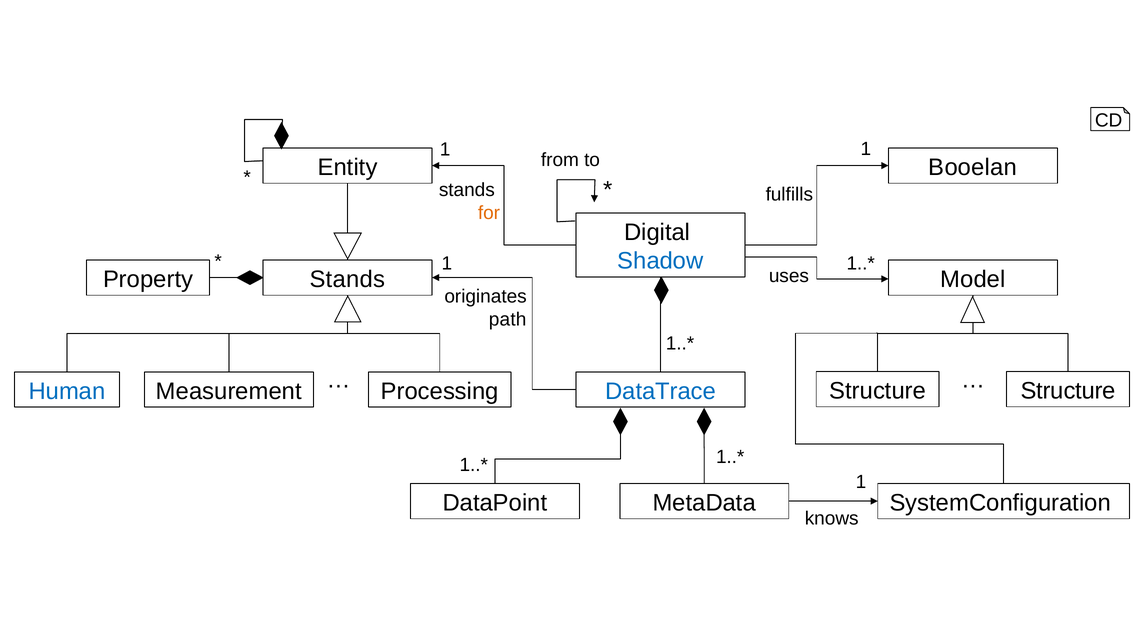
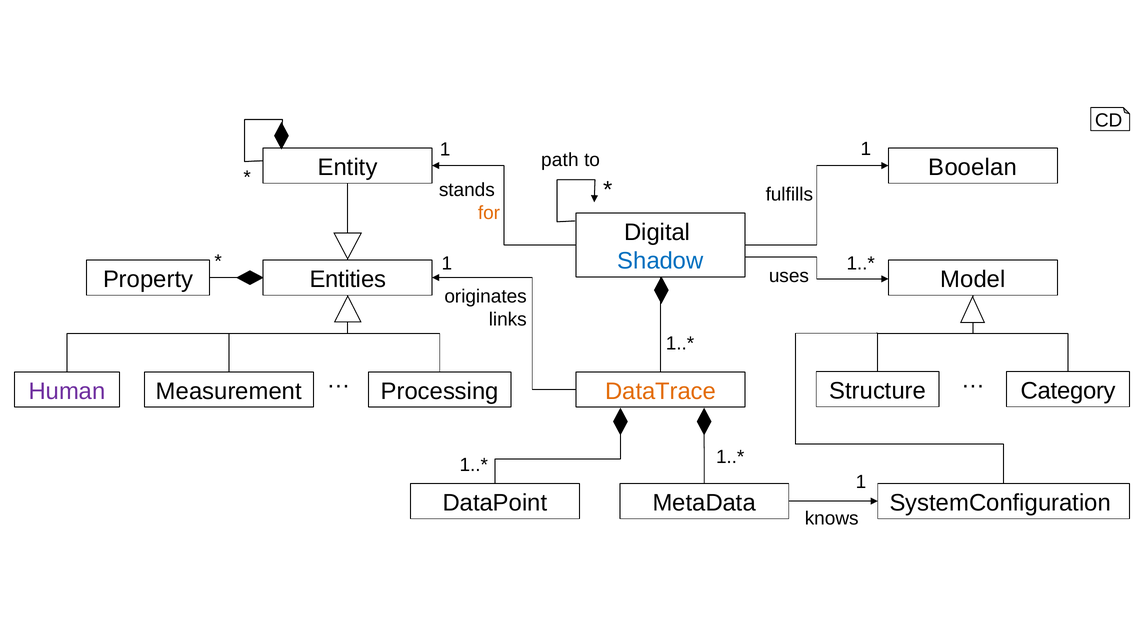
from: from -> path
Stands at (347, 279): Stands -> Entities
path: path -> links
Structure at (1068, 390): Structure -> Category
Human colour: blue -> purple
DataTrace colour: blue -> orange
